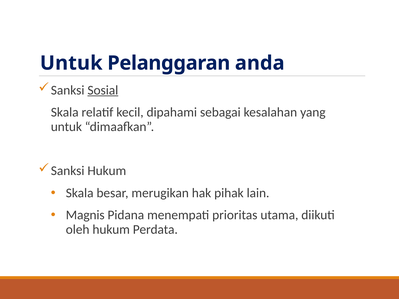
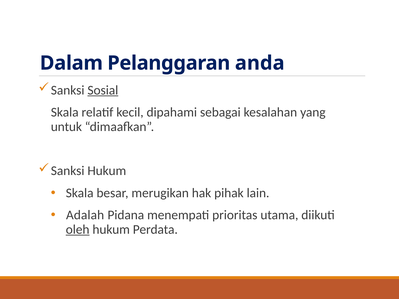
Untuk at (71, 63): Untuk -> Dalam
Magnis: Magnis -> Adalah
oleh underline: none -> present
